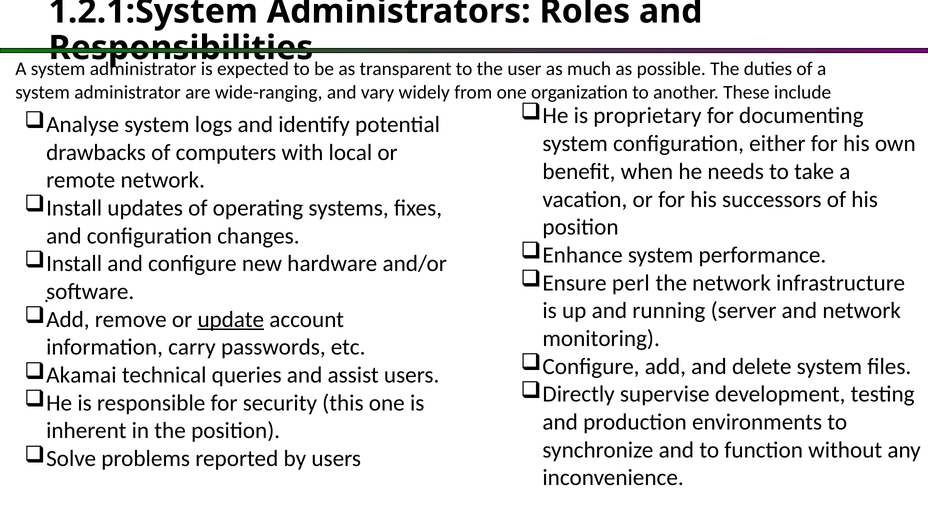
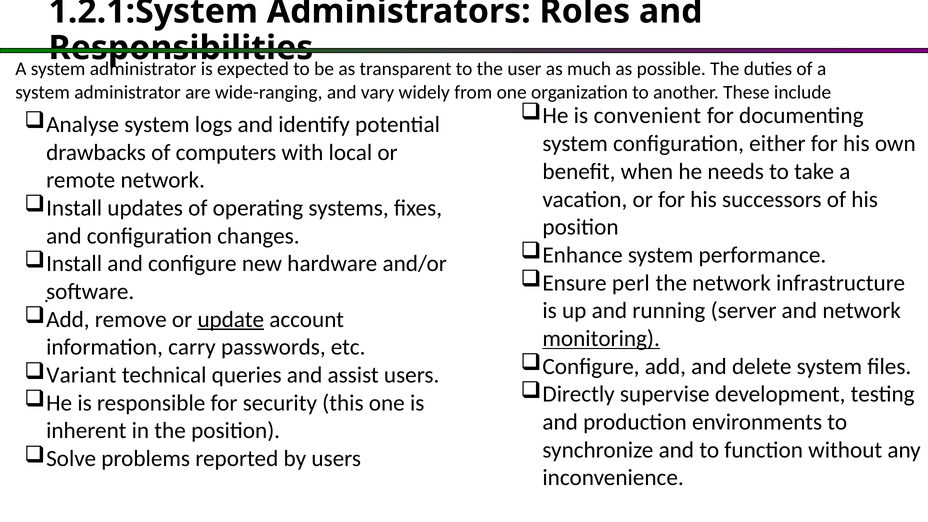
proprietary: proprietary -> convenient
monitoring underline: none -> present
Akamai: Akamai -> Variant
